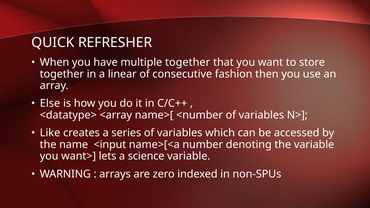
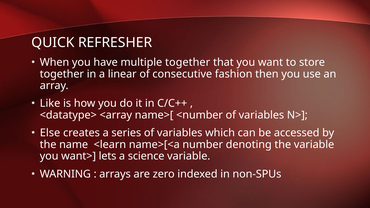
Else: Else -> Like
Like: Like -> Else
<input: <input -> <learn
